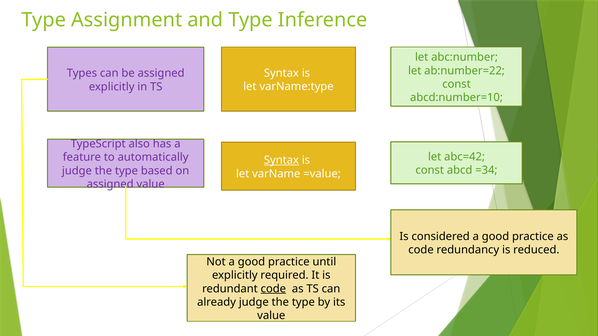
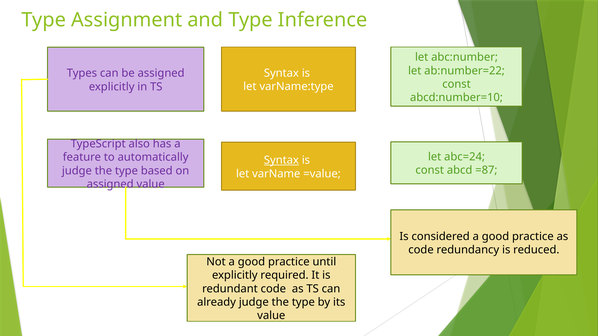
abc=42: abc=42 -> abc=24
=34: =34 -> =87
code at (273, 289) underline: present -> none
